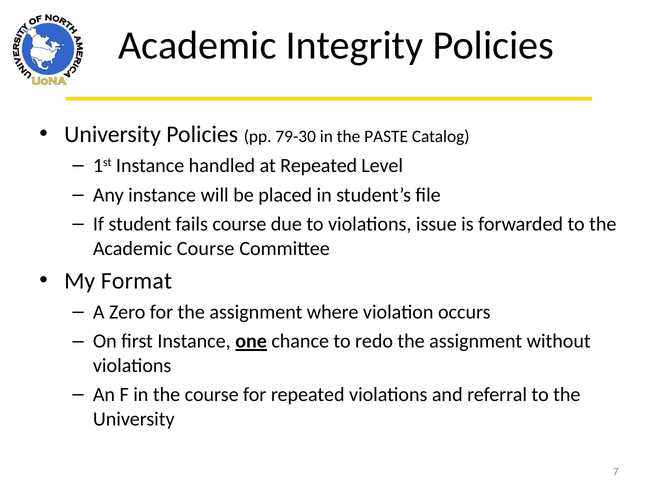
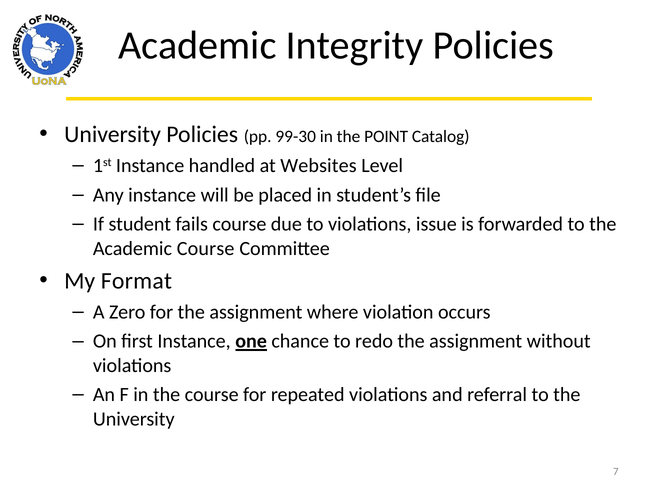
79-30: 79-30 -> 99-30
PASTE: PASTE -> POINT
at Repeated: Repeated -> Websites
